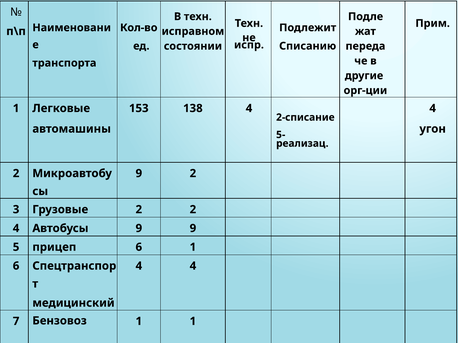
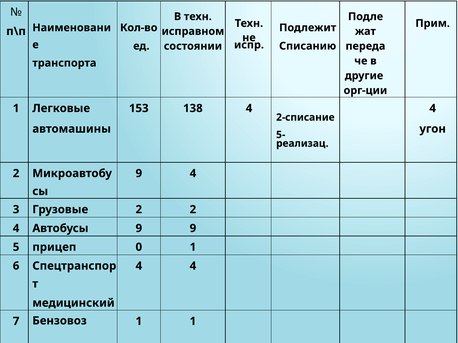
9 2: 2 -> 4
прицеп 6: 6 -> 0
